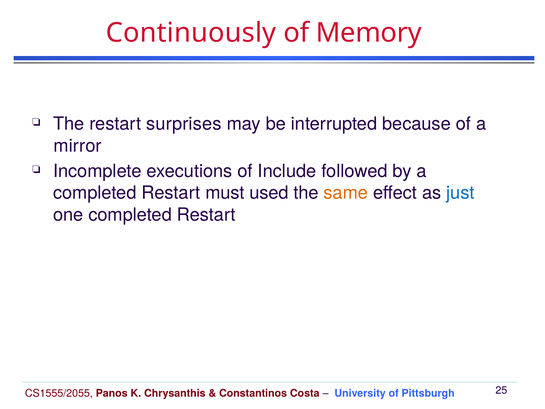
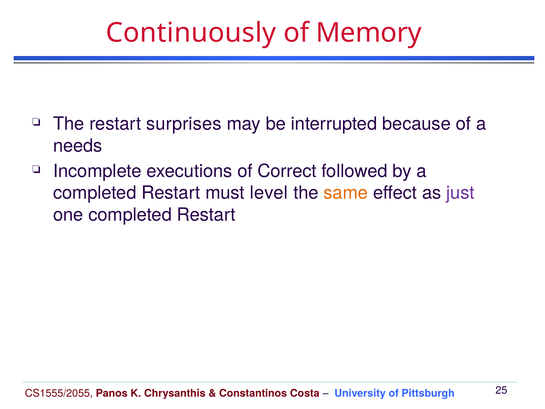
mirror: mirror -> needs
Include: Include -> Correct
used: used -> level
just colour: blue -> purple
